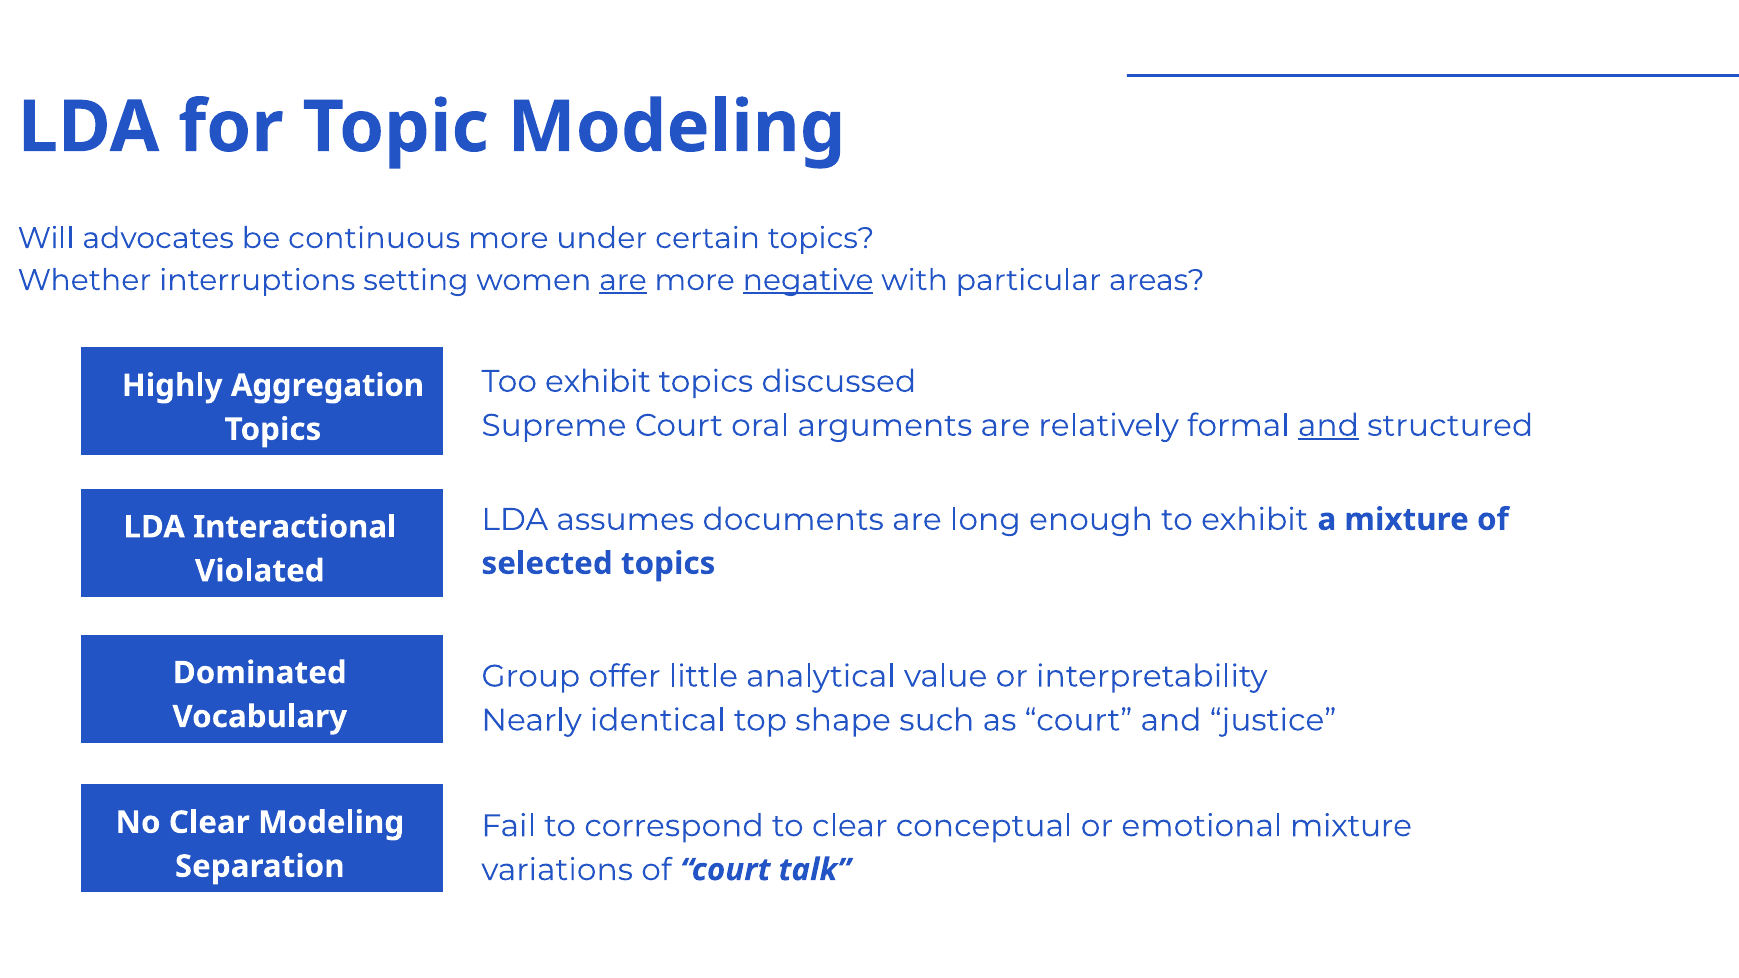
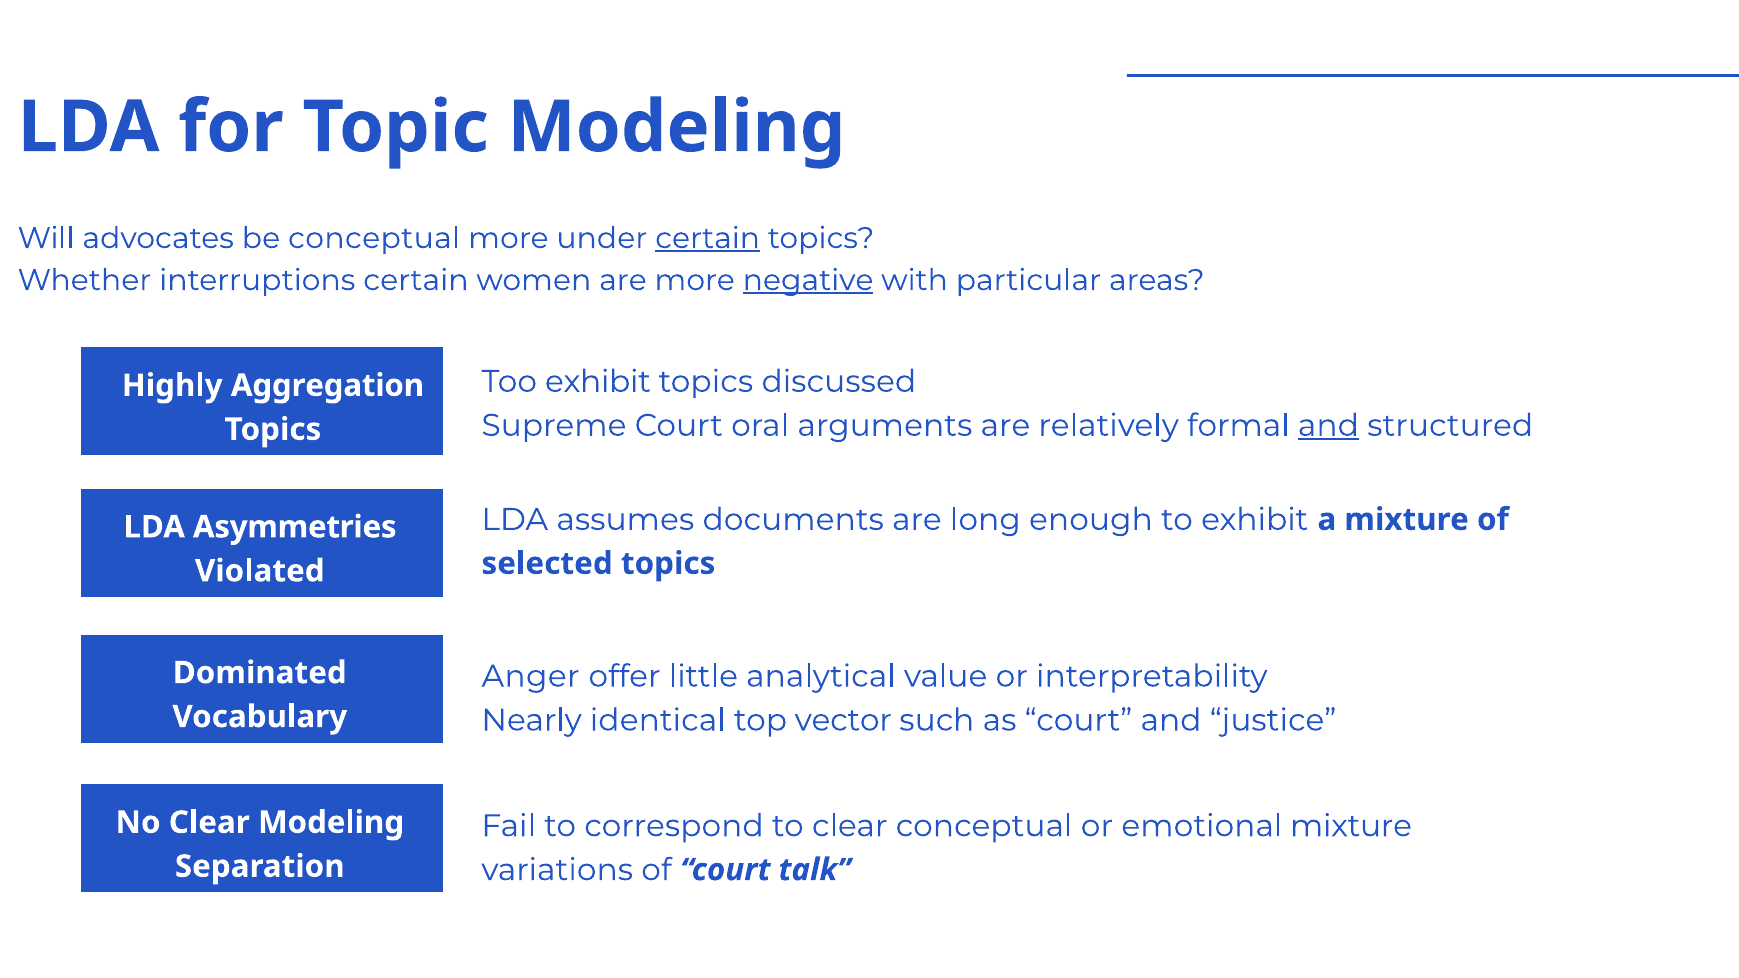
be continuous: continuous -> conceptual
certain at (708, 238) underline: none -> present
interruptions setting: setting -> certain
are at (623, 280) underline: present -> none
Interactional: Interactional -> Asymmetries
Group: Group -> Anger
shape: shape -> vector
